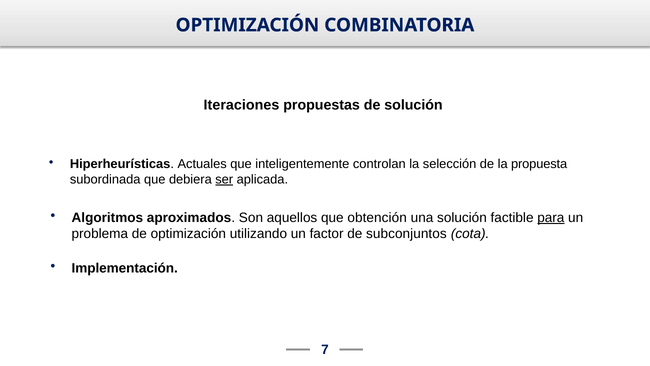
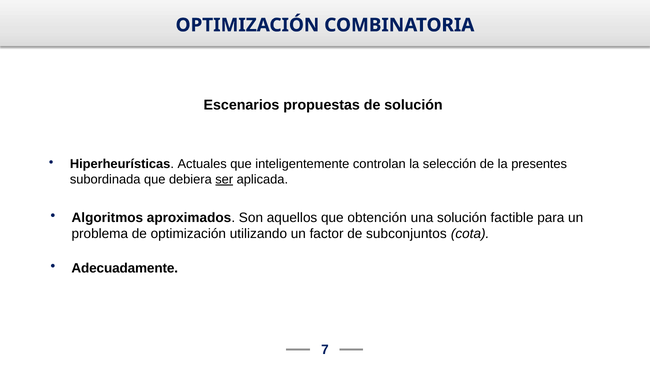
Iteraciones: Iteraciones -> Escenarios
propuesta: propuesta -> presentes
para underline: present -> none
Implementación: Implementación -> Adecuadamente
